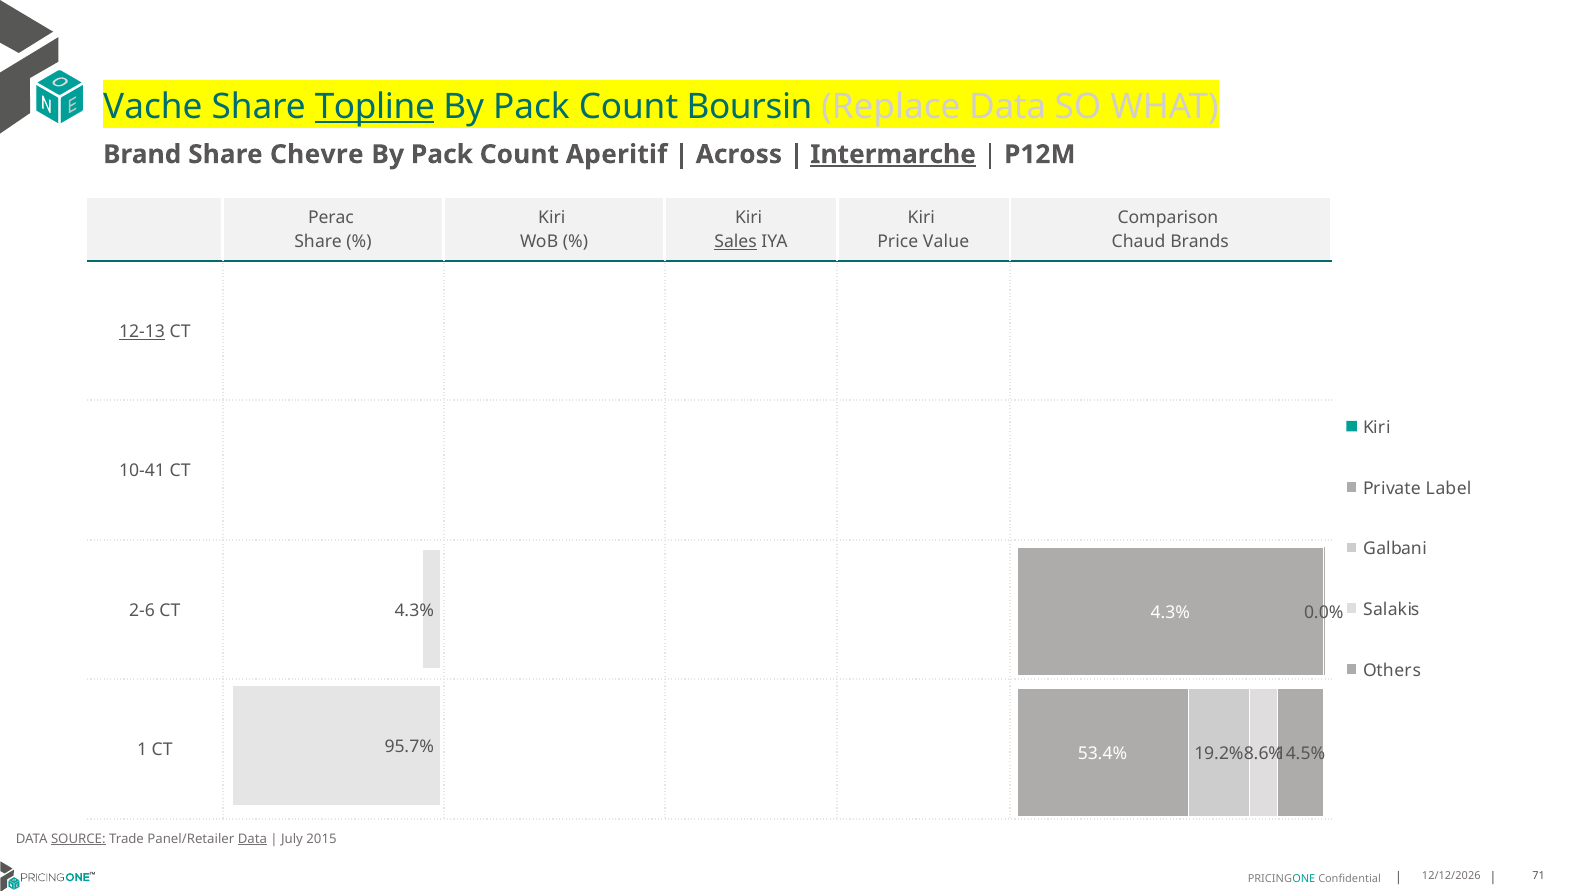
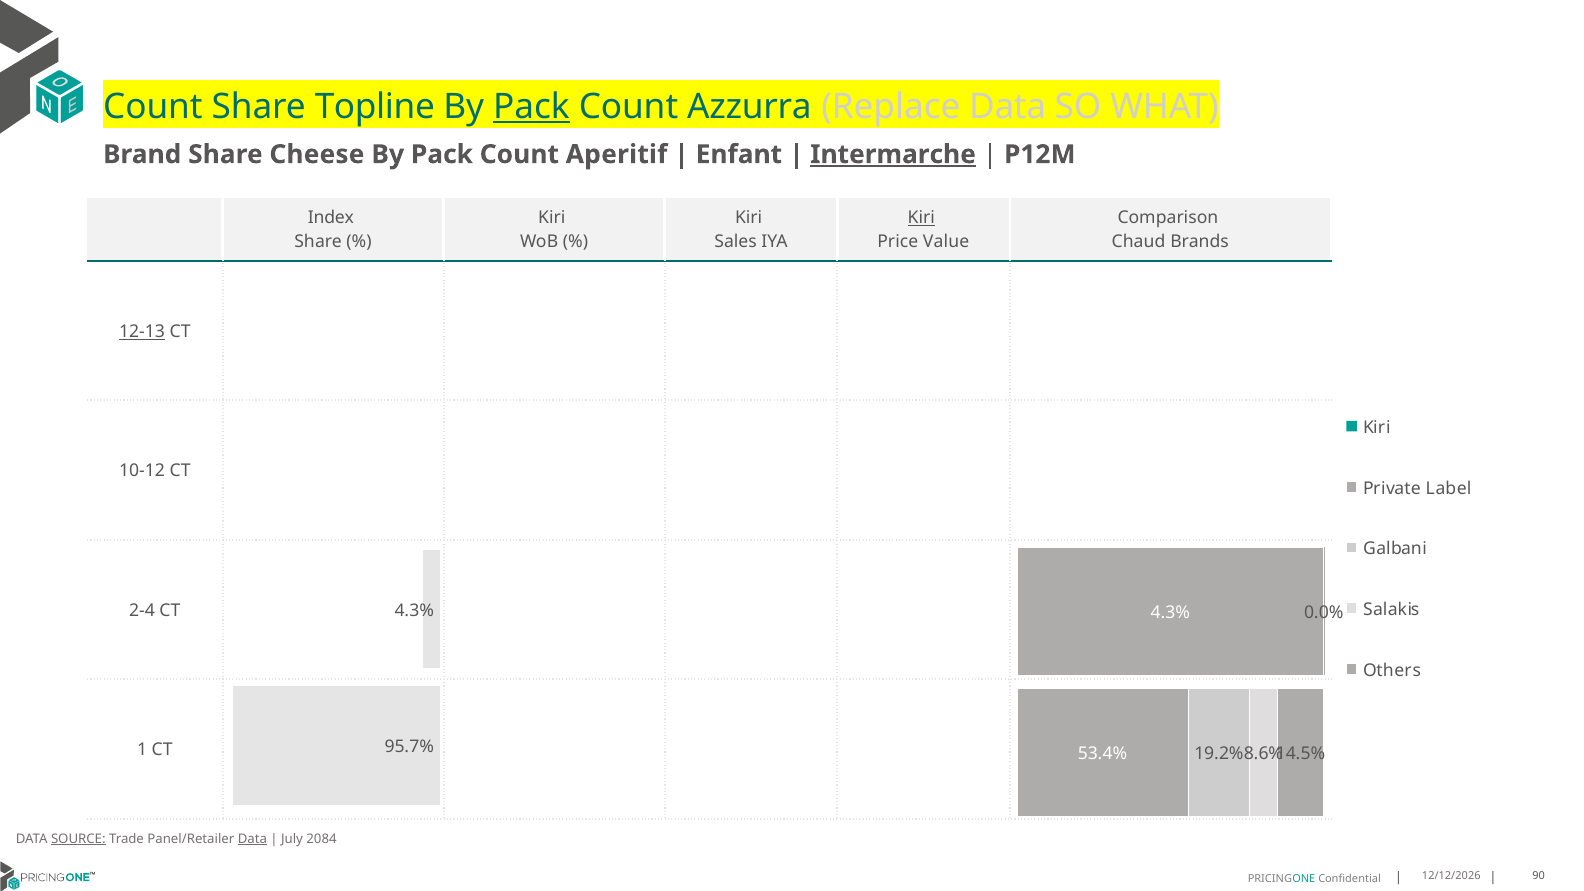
Vache at (153, 106): Vache -> Count
Topline underline: present -> none
Pack at (531, 106) underline: none -> present
Boursin: Boursin -> Azzurra
Chevre: Chevre -> Cheese
Across: Across -> Enfant
Perac: Perac -> Index
Kiri at (921, 218) underline: none -> present
Sales underline: present -> none
10-41: 10-41 -> 10-12
2-6: 2-6 -> 2-4
2015: 2015 -> 2084
71: 71 -> 90
